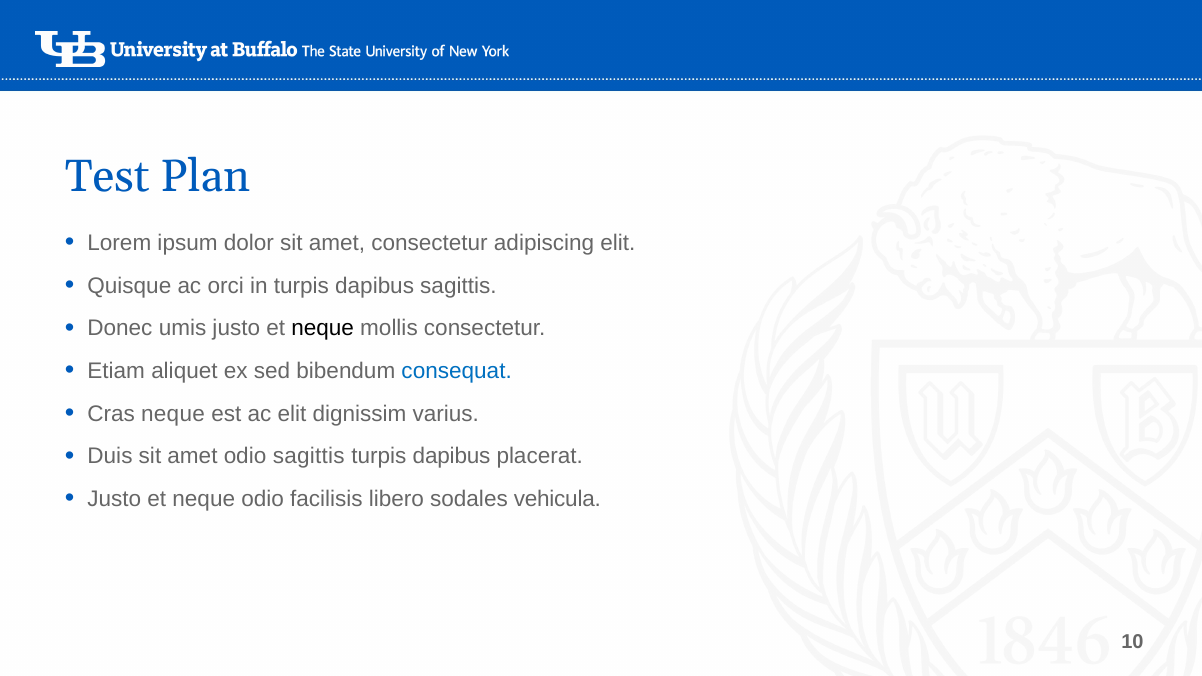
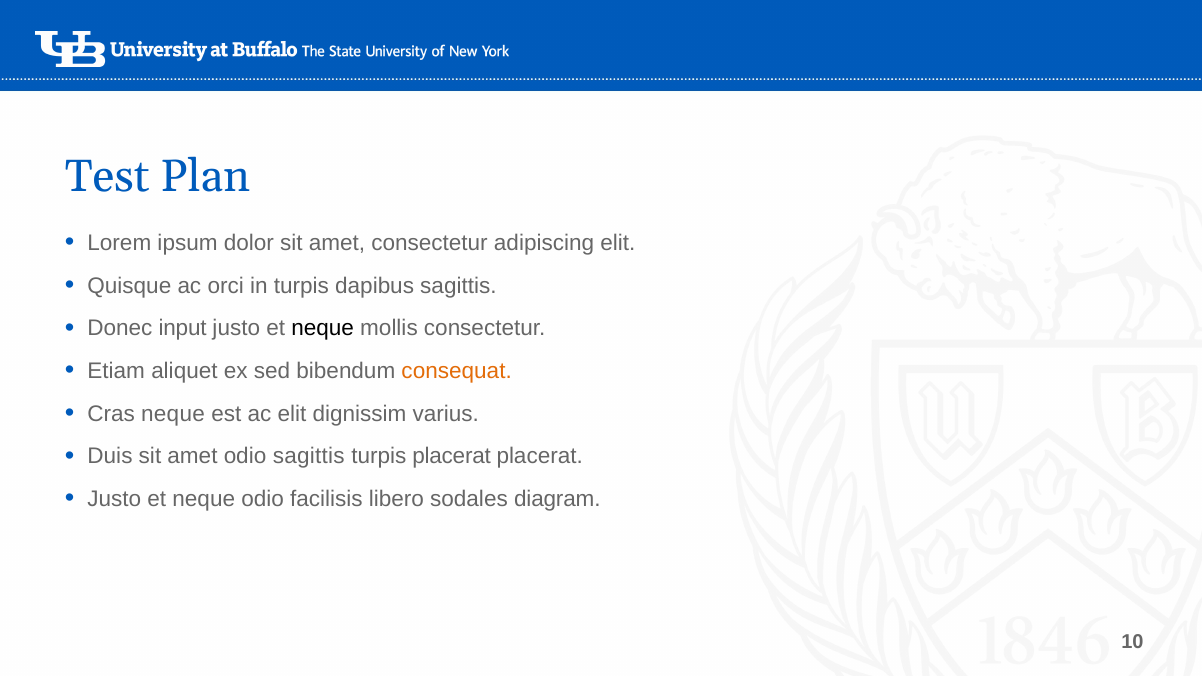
umis: umis -> input
consequat colour: blue -> orange
dapibus at (452, 456): dapibus -> placerat
vehicula: vehicula -> diagram
